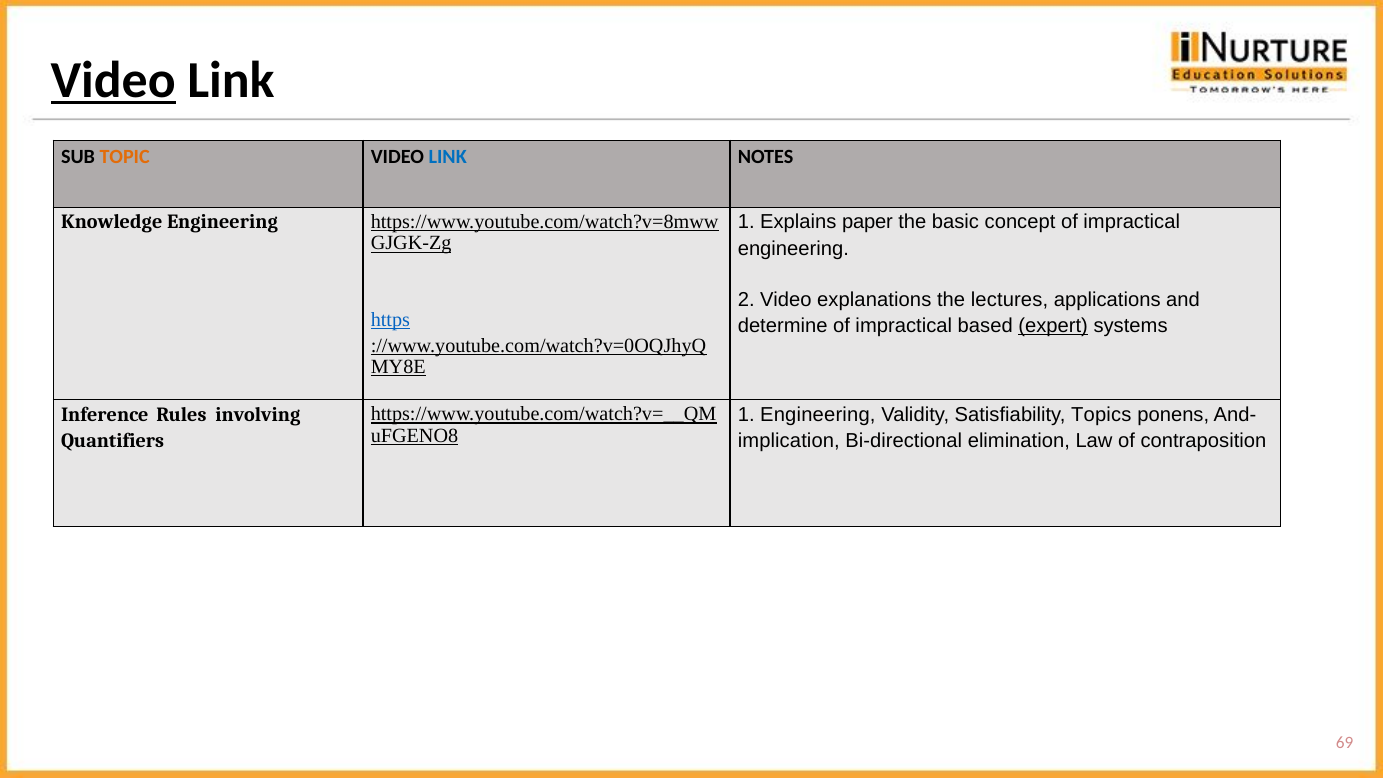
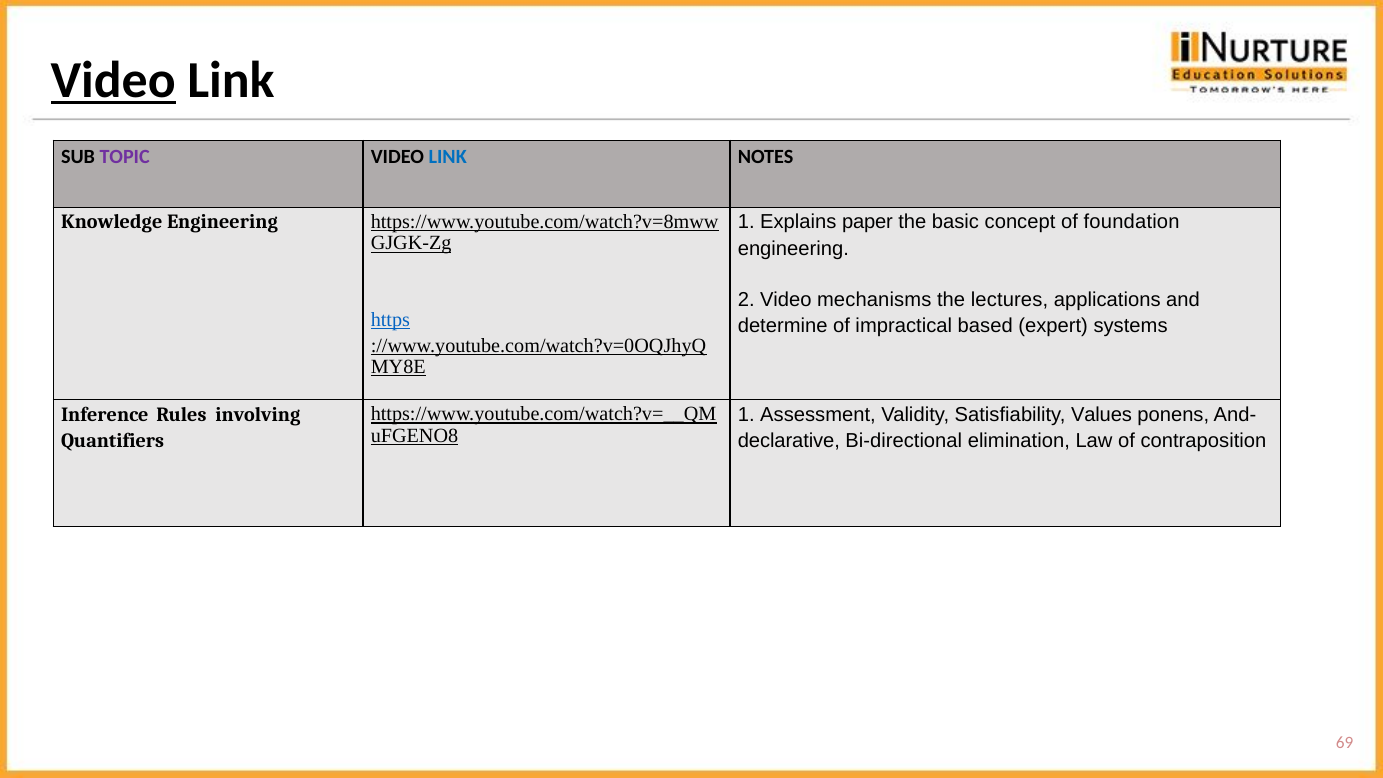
TOPIC colour: orange -> purple
concept of impractical: impractical -> foundation
explanations: explanations -> mechanisms
expert underline: present -> none
1 Engineering: Engineering -> Assessment
Topics: Topics -> Values
implication: implication -> declarative
